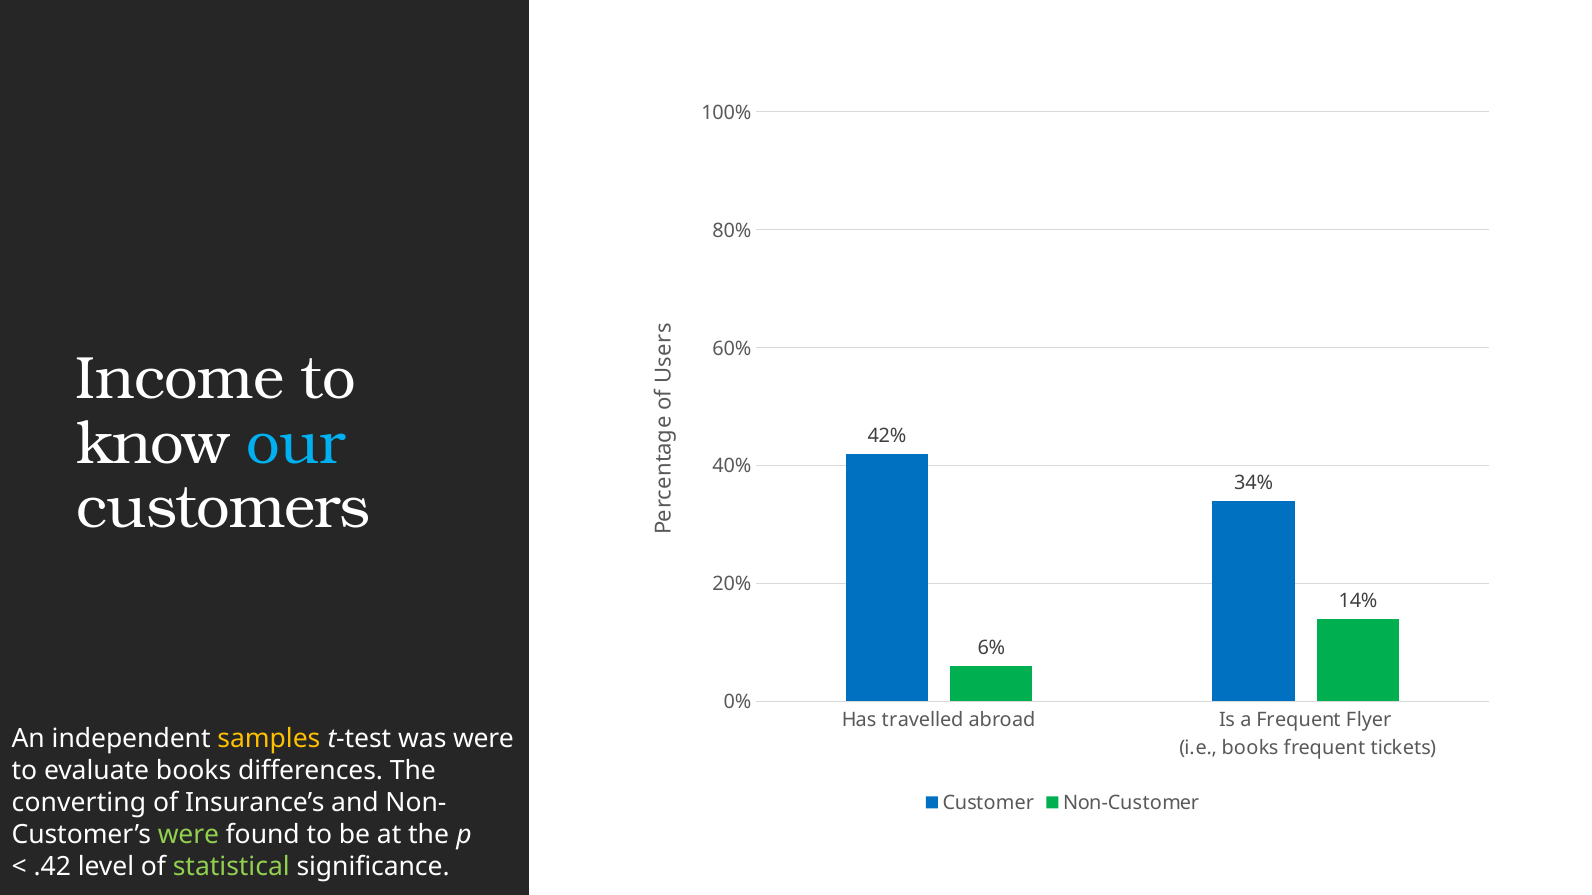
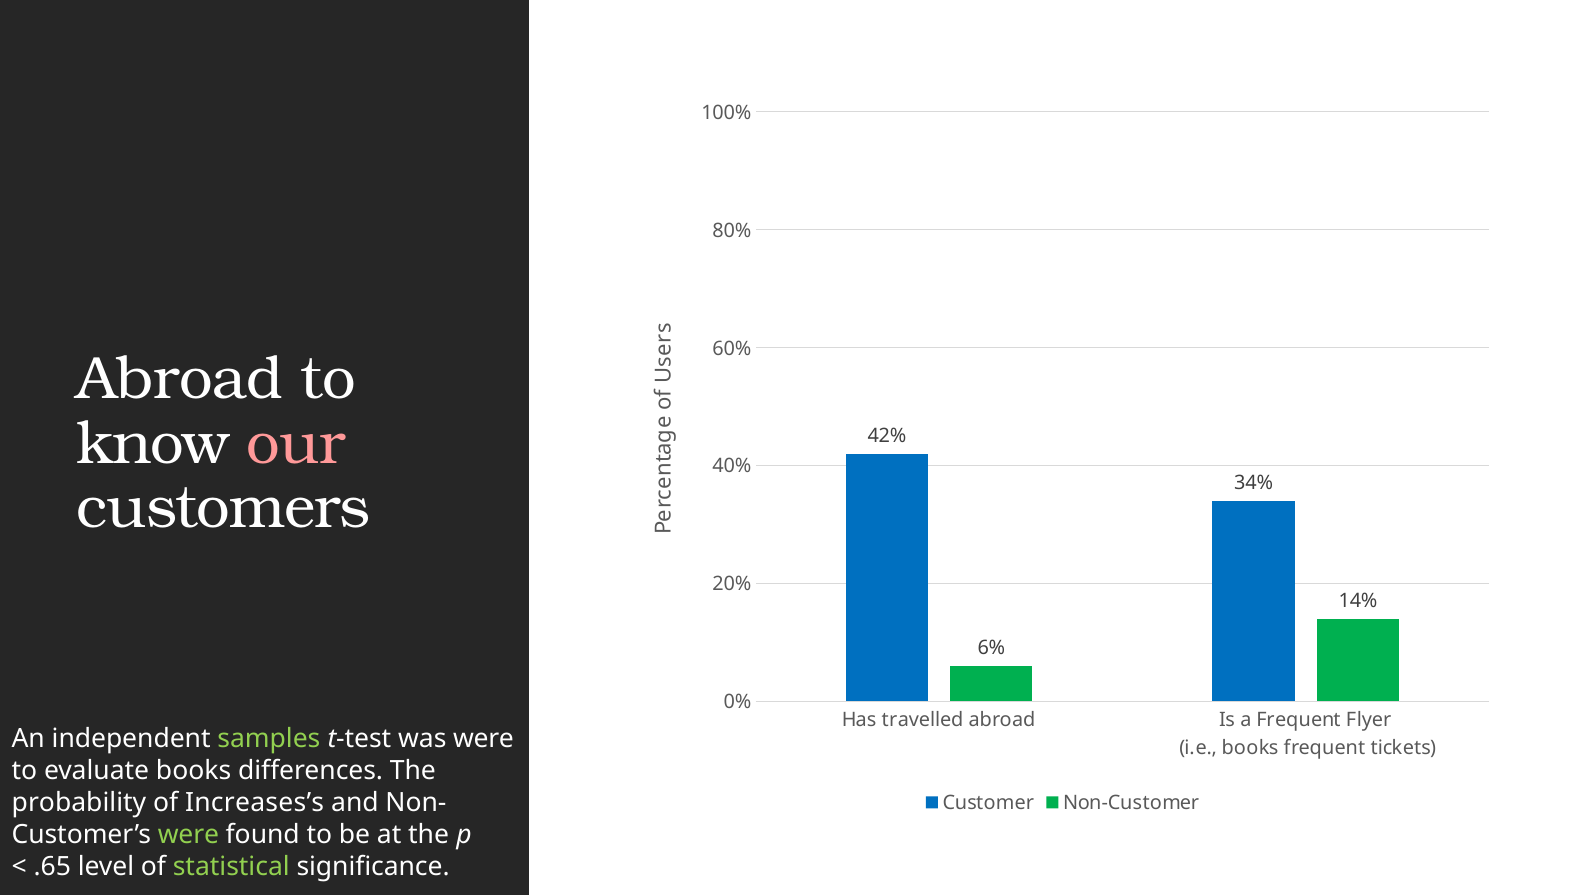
Income at (180, 379): Income -> Abroad
our colour: light blue -> pink
samples colour: yellow -> light green
converting: converting -> probability
Insurance’s: Insurance’s -> Increases’s
.42: .42 -> .65
